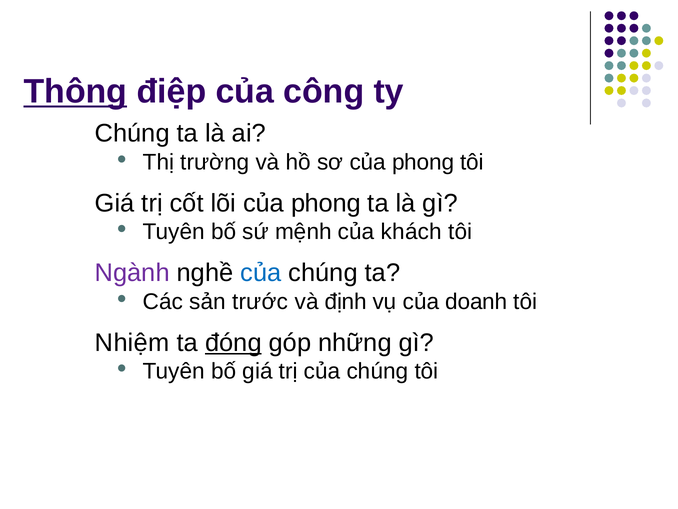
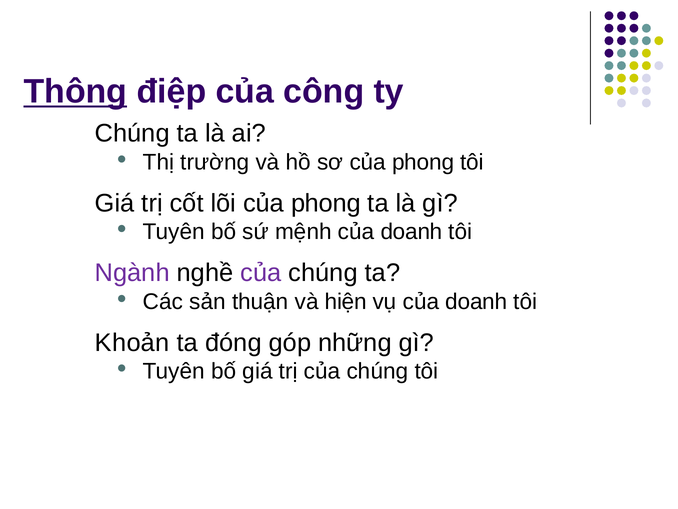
mệnh của khách: khách -> doanh
của at (261, 273) colour: blue -> purple
trước: trước -> thuận
định: định -> hiện
Nhiệm: Nhiệm -> Khoản
đóng underline: present -> none
